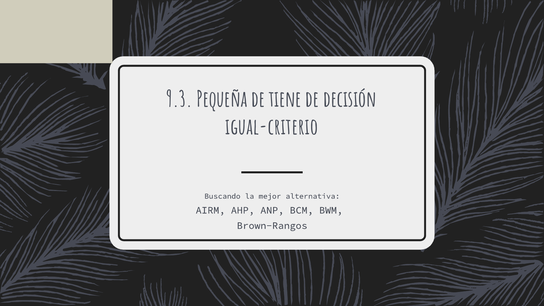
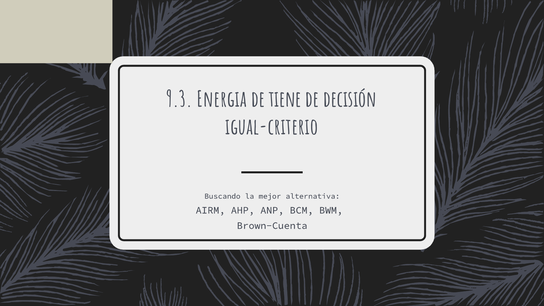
Pequeña: Pequeña -> Energia
Brown-Rangos: Brown-Rangos -> Brown-Cuenta
